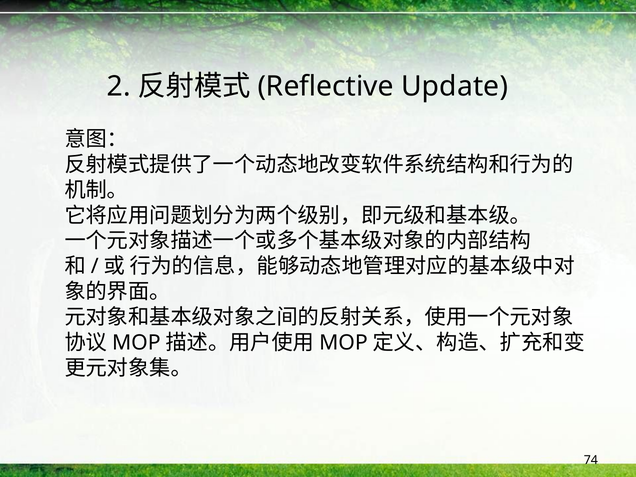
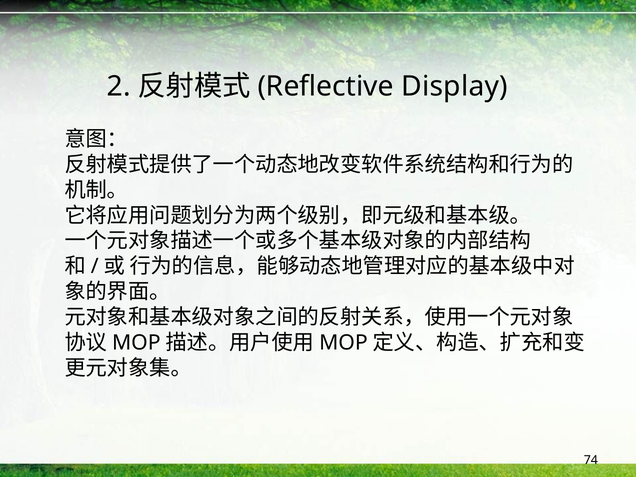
Update: Update -> Display
